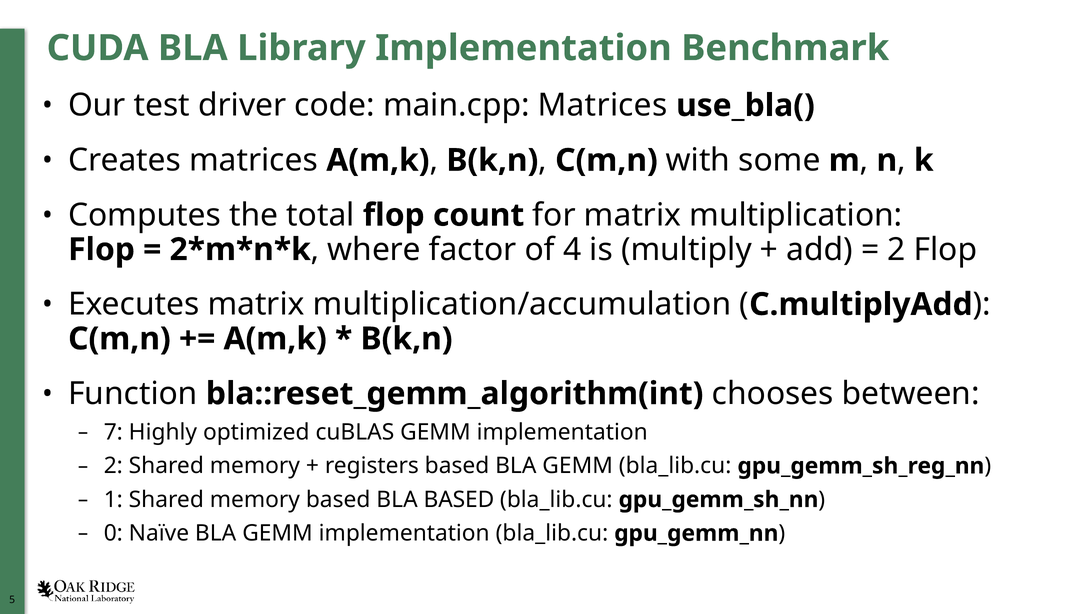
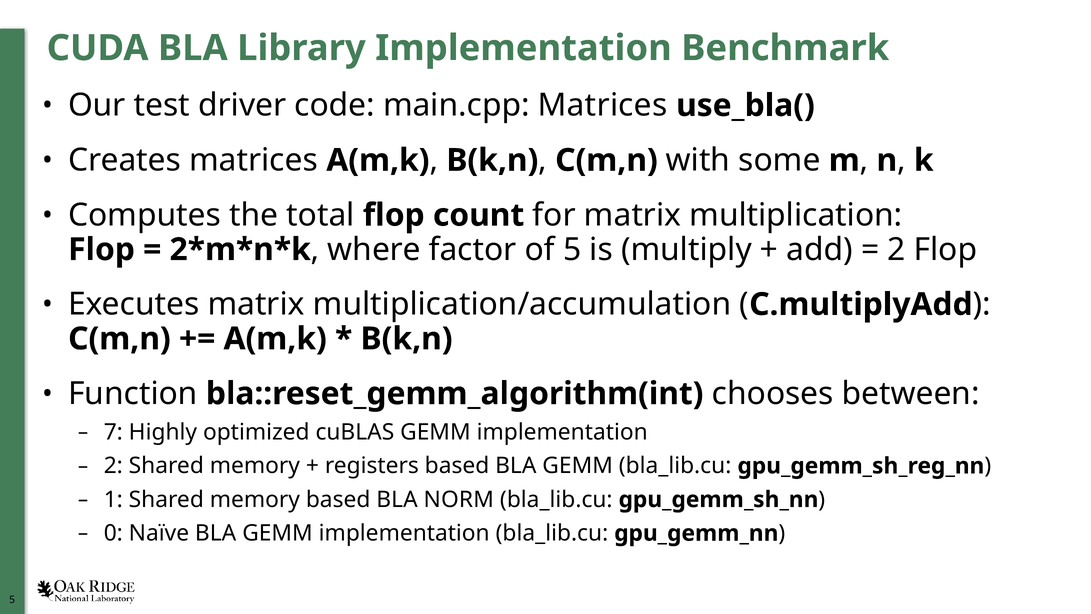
of 4: 4 -> 5
BLA BASED: BASED -> NORM
